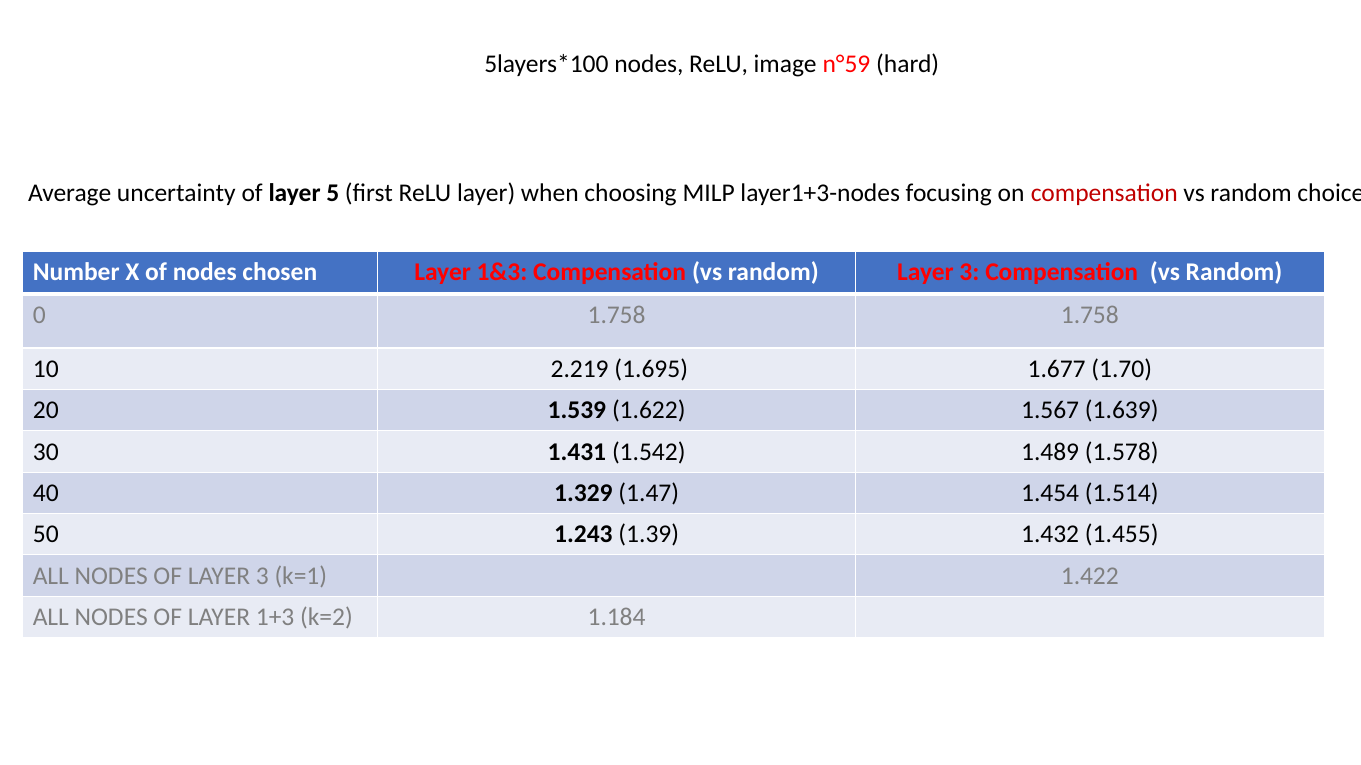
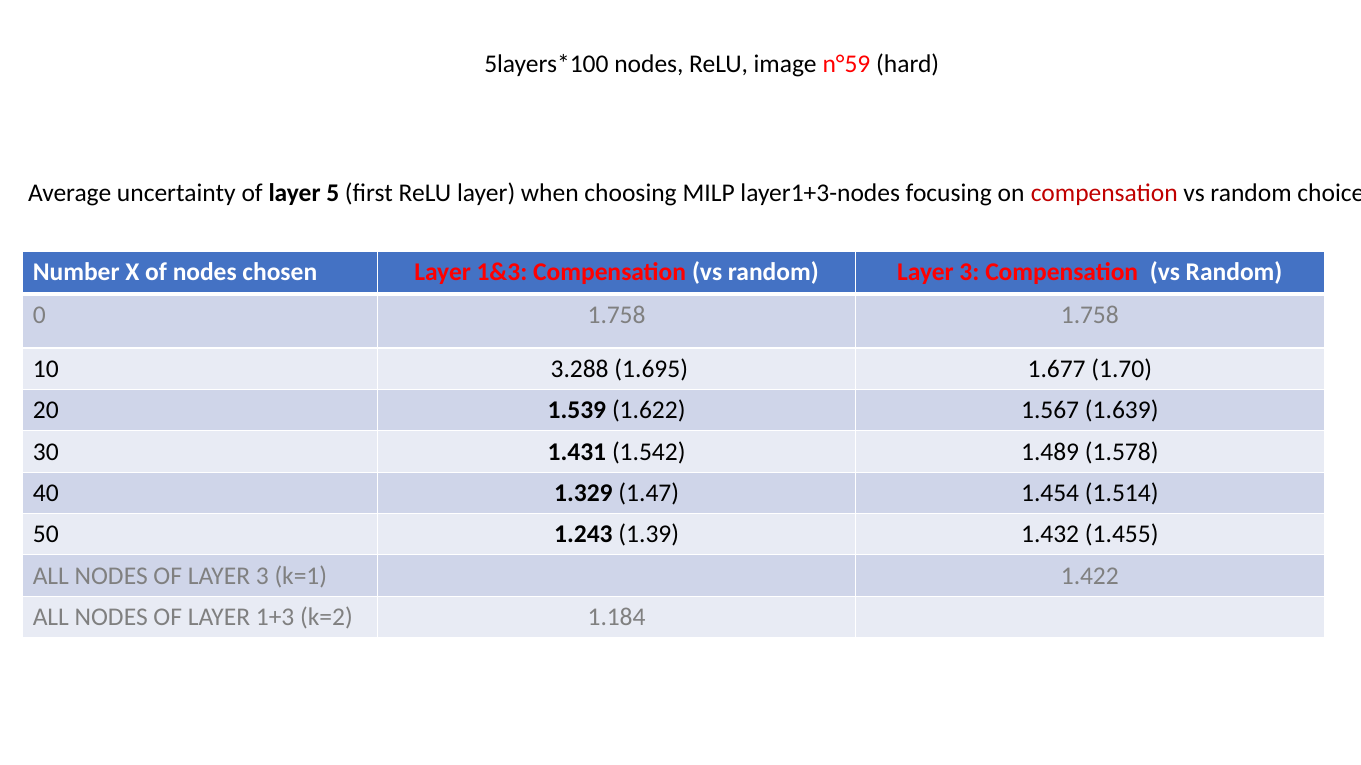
2.219: 2.219 -> 3.288
